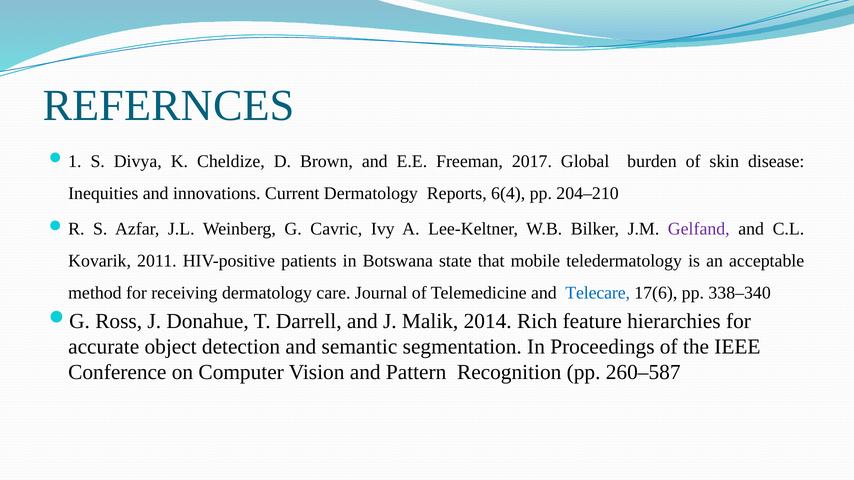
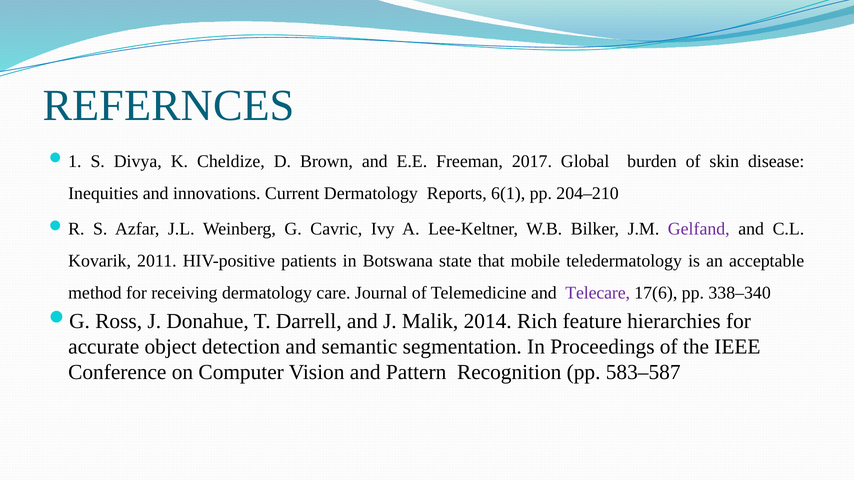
6(4: 6(4 -> 6(1
Telecare colour: blue -> purple
260–587: 260–587 -> 583–587
